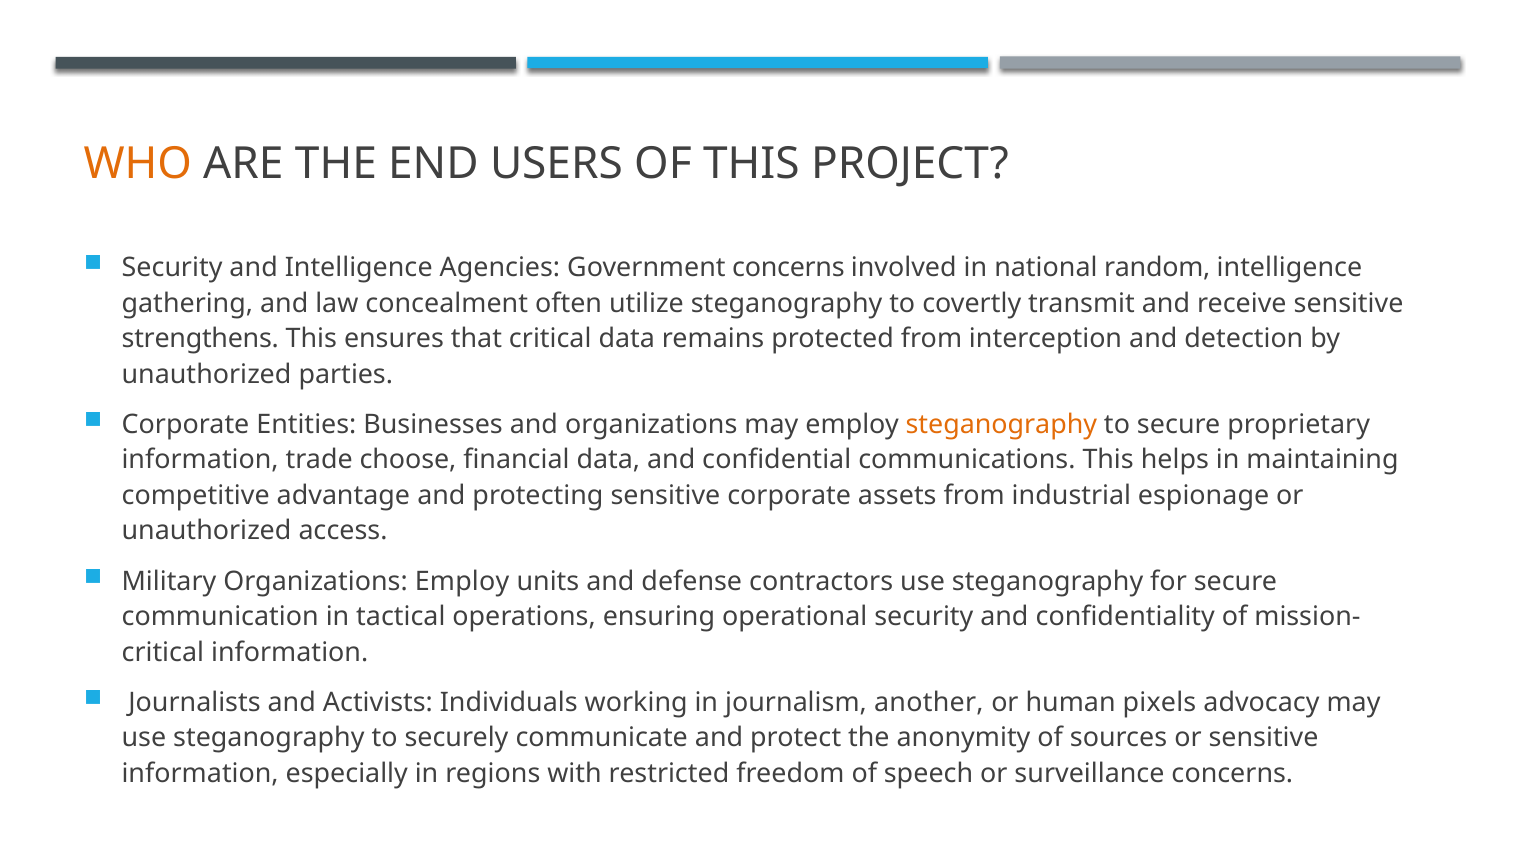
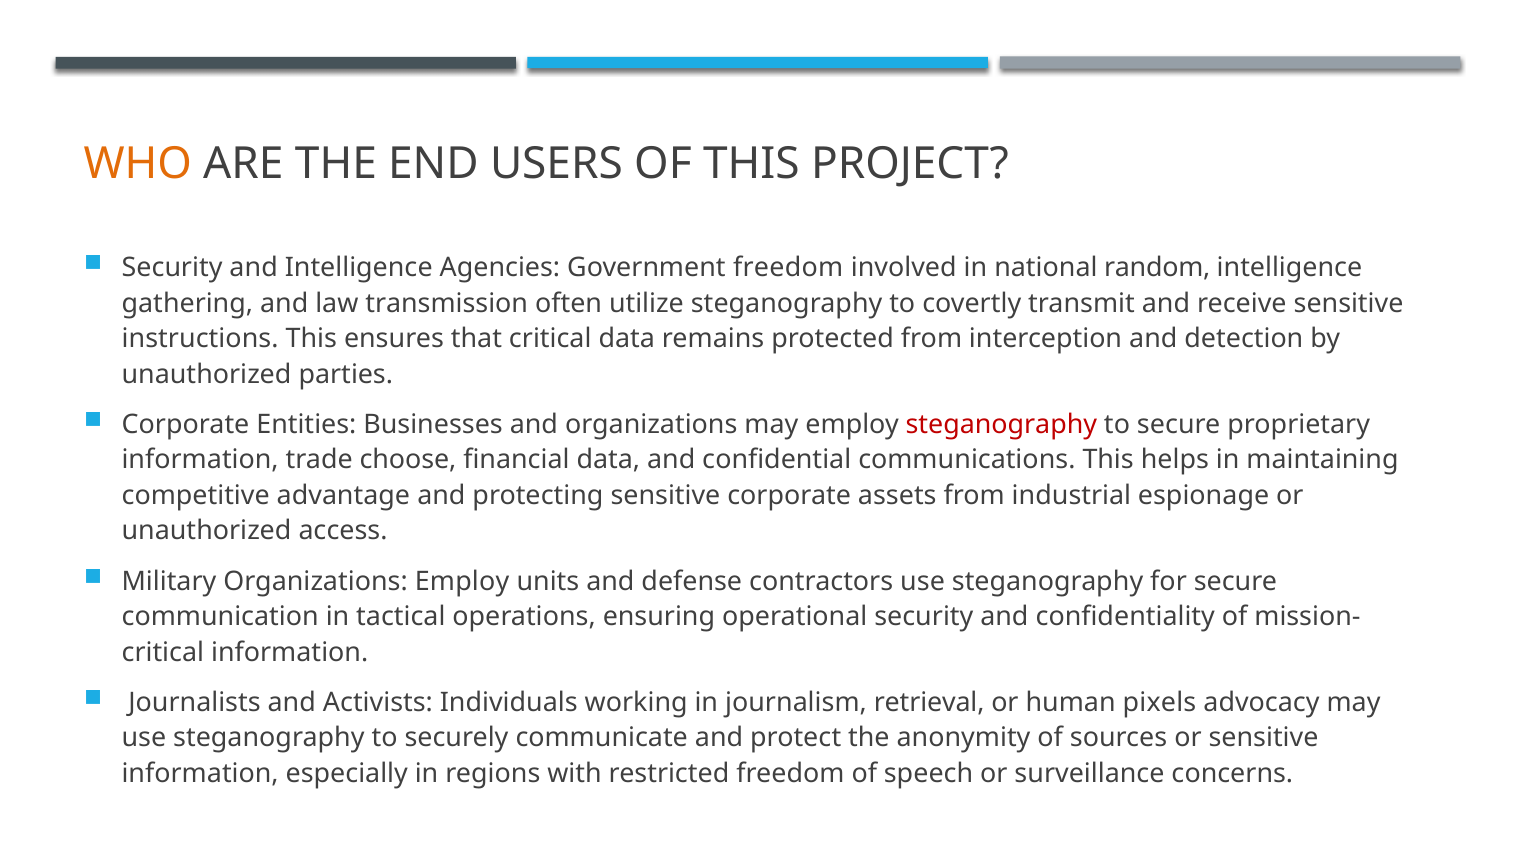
Government concerns: concerns -> freedom
concealment: concealment -> transmission
strengthens: strengthens -> instructions
steganography at (1001, 424) colour: orange -> red
another: another -> retrieval
